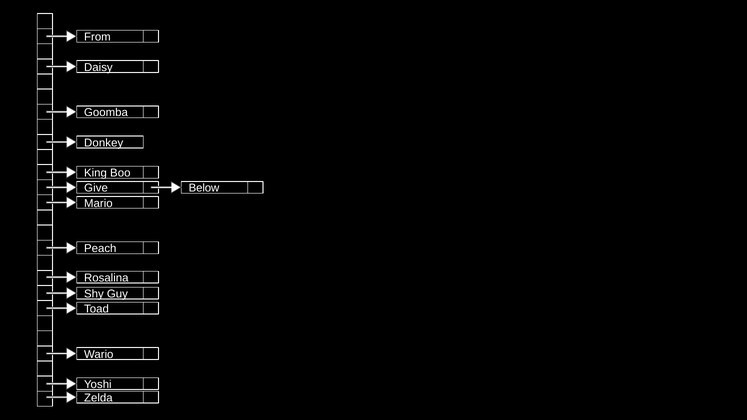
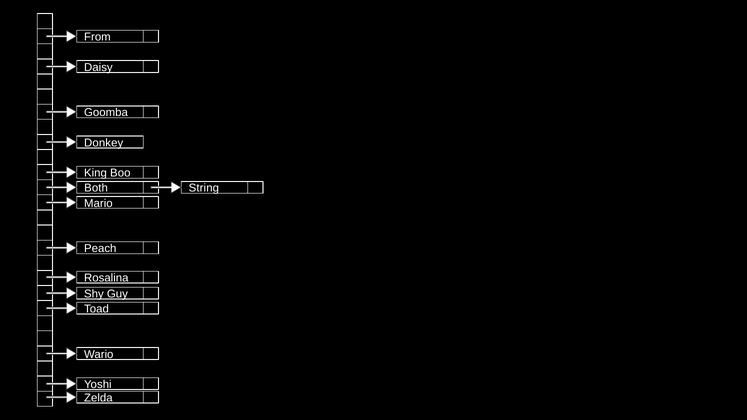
Give: Give -> Both
Below: Below -> String
